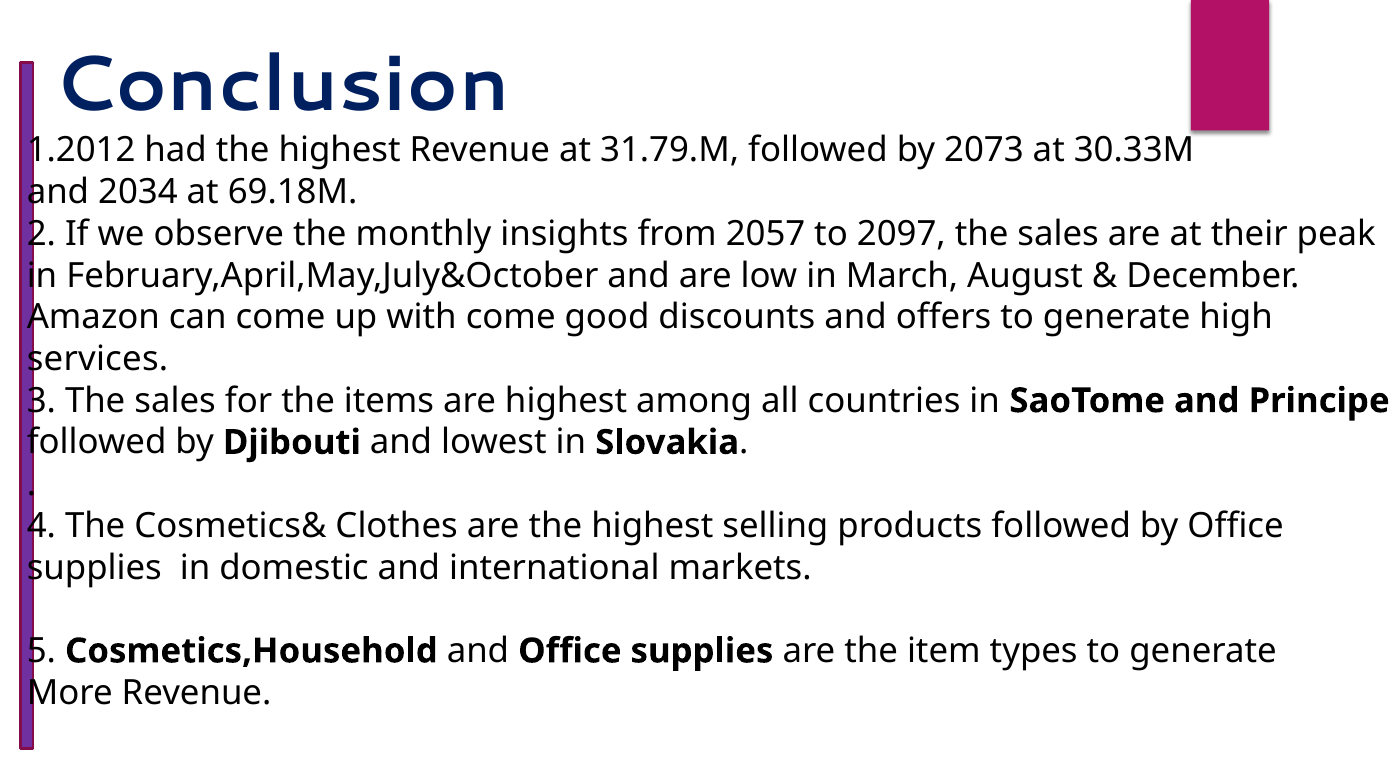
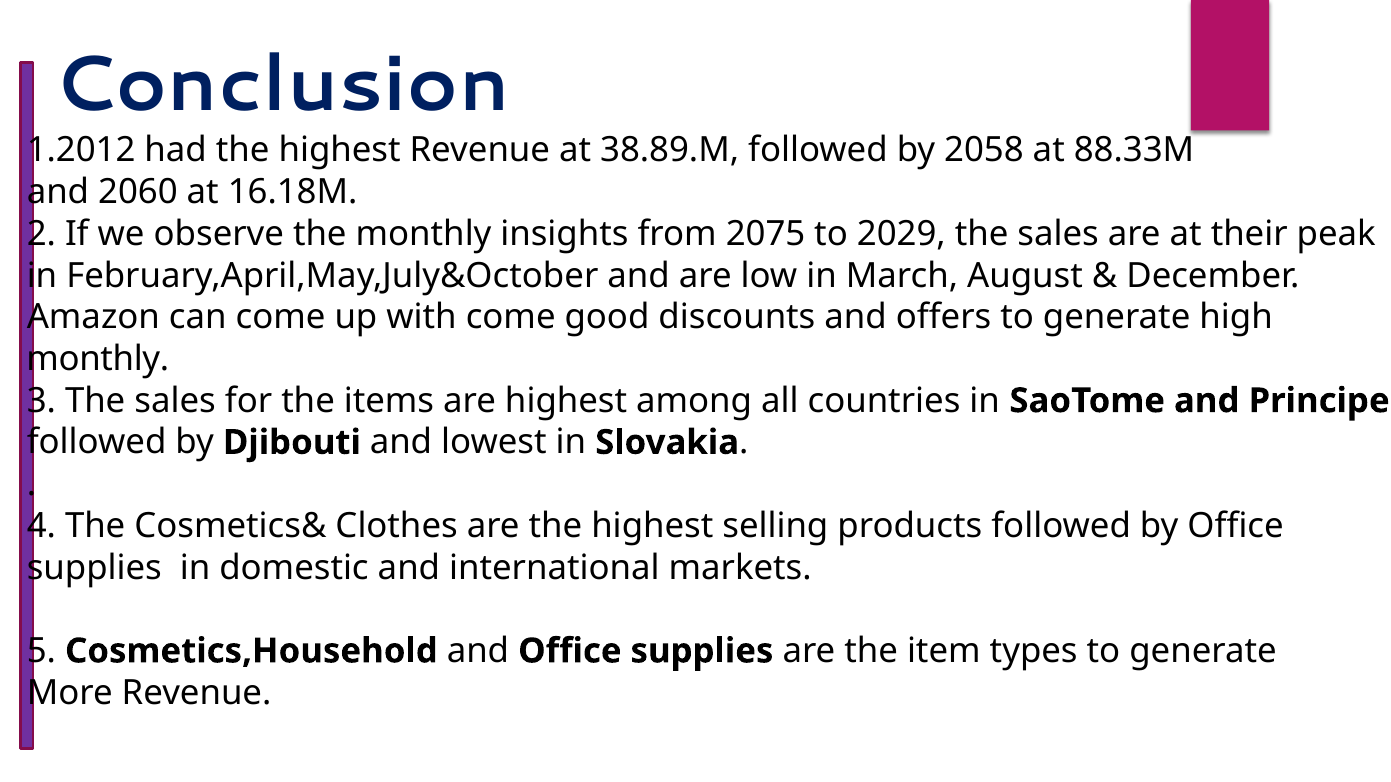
31.79.M: 31.79.M -> 38.89.M
2073: 2073 -> 2058
30.33M: 30.33M -> 88.33M
2034: 2034 -> 2060
69.18M: 69.18M -> 16.18M
2057: 2057 -> 2075
2097: 2097 -> 2029
services at (98, 359): services -> monthly
